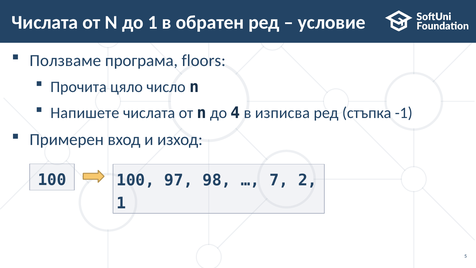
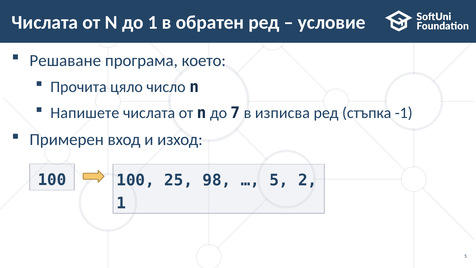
Ползваме: Ползваме -> Решаване
floors: floors -> което
4: 4 -> 7
97: 97 -> 25
7 at (279, 180): 7 -> 5
